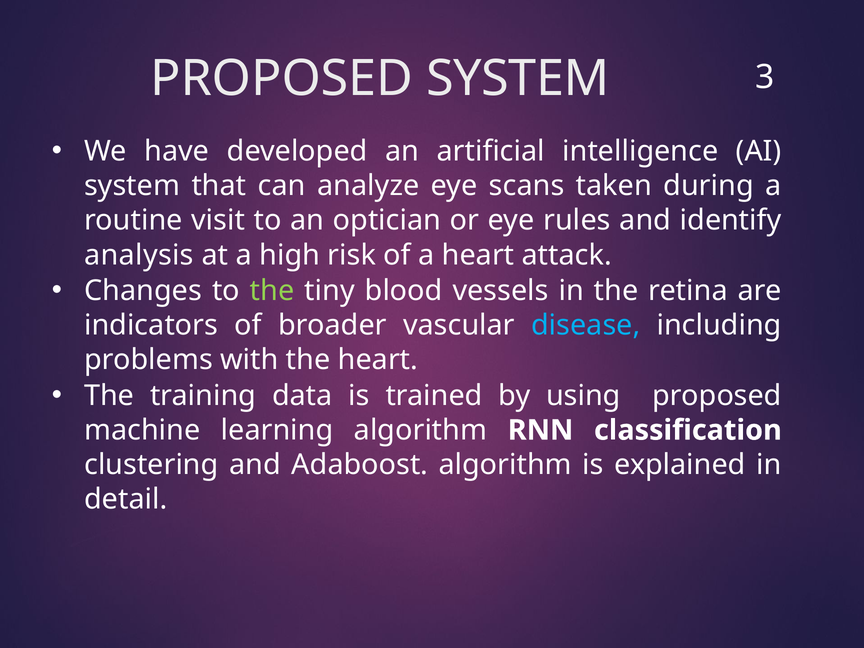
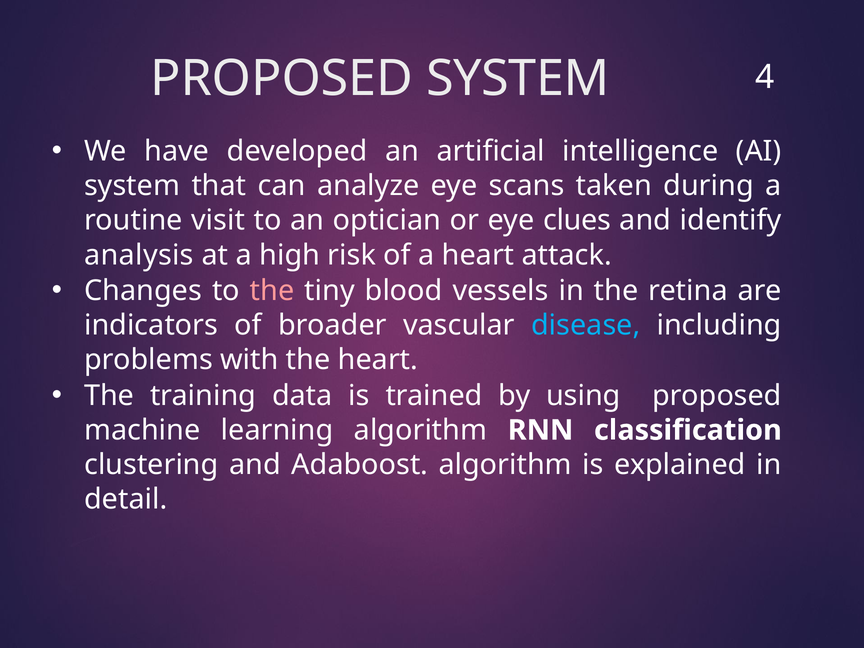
3: 3 -> 4
rules: rules -> clues
the at (272, 291) colour: light green -> pink
